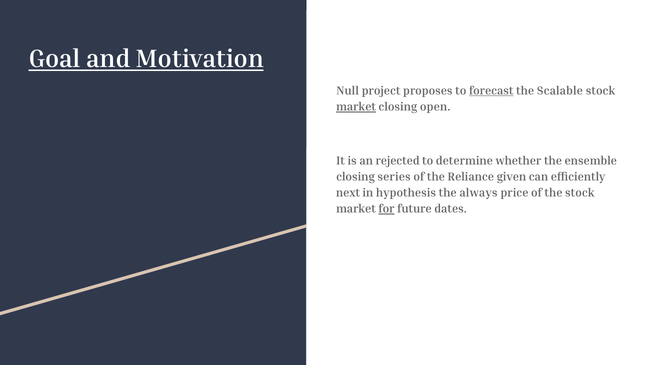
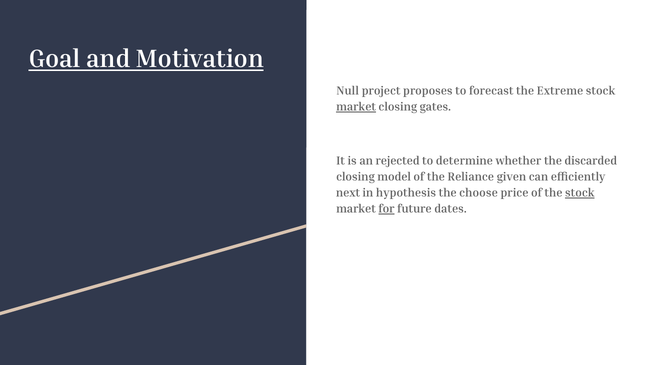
forecast underline: present -> none
Scalable: Scalable -> Extreme
open: open -> gates
ensemble: ensemble -> discarded
series: series -> model
always: always -> choose
stock at (580, 193) underline: none -> present
